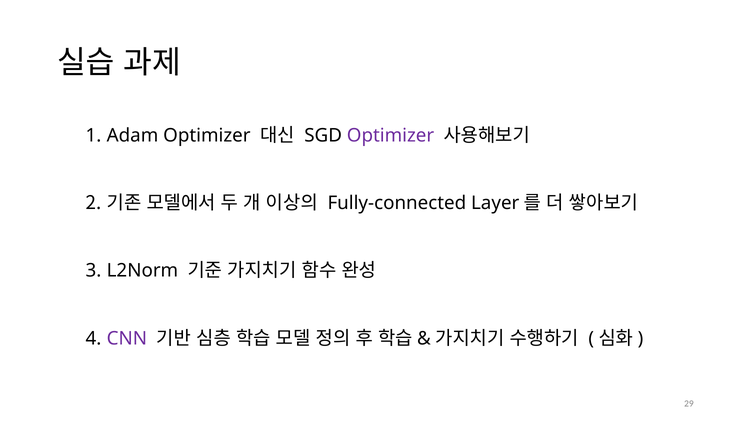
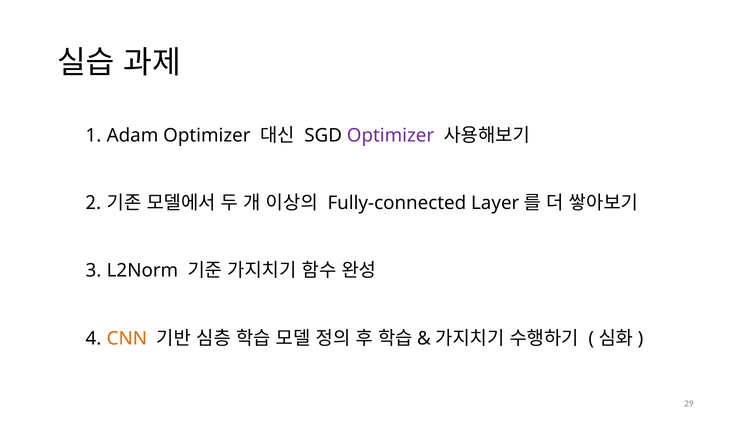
CNN colour: purple -> orange
